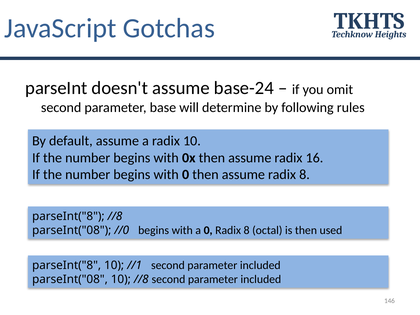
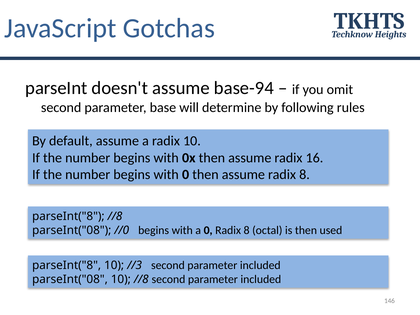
base-24: base-24 -> base-94
//1: //1 -> //3
